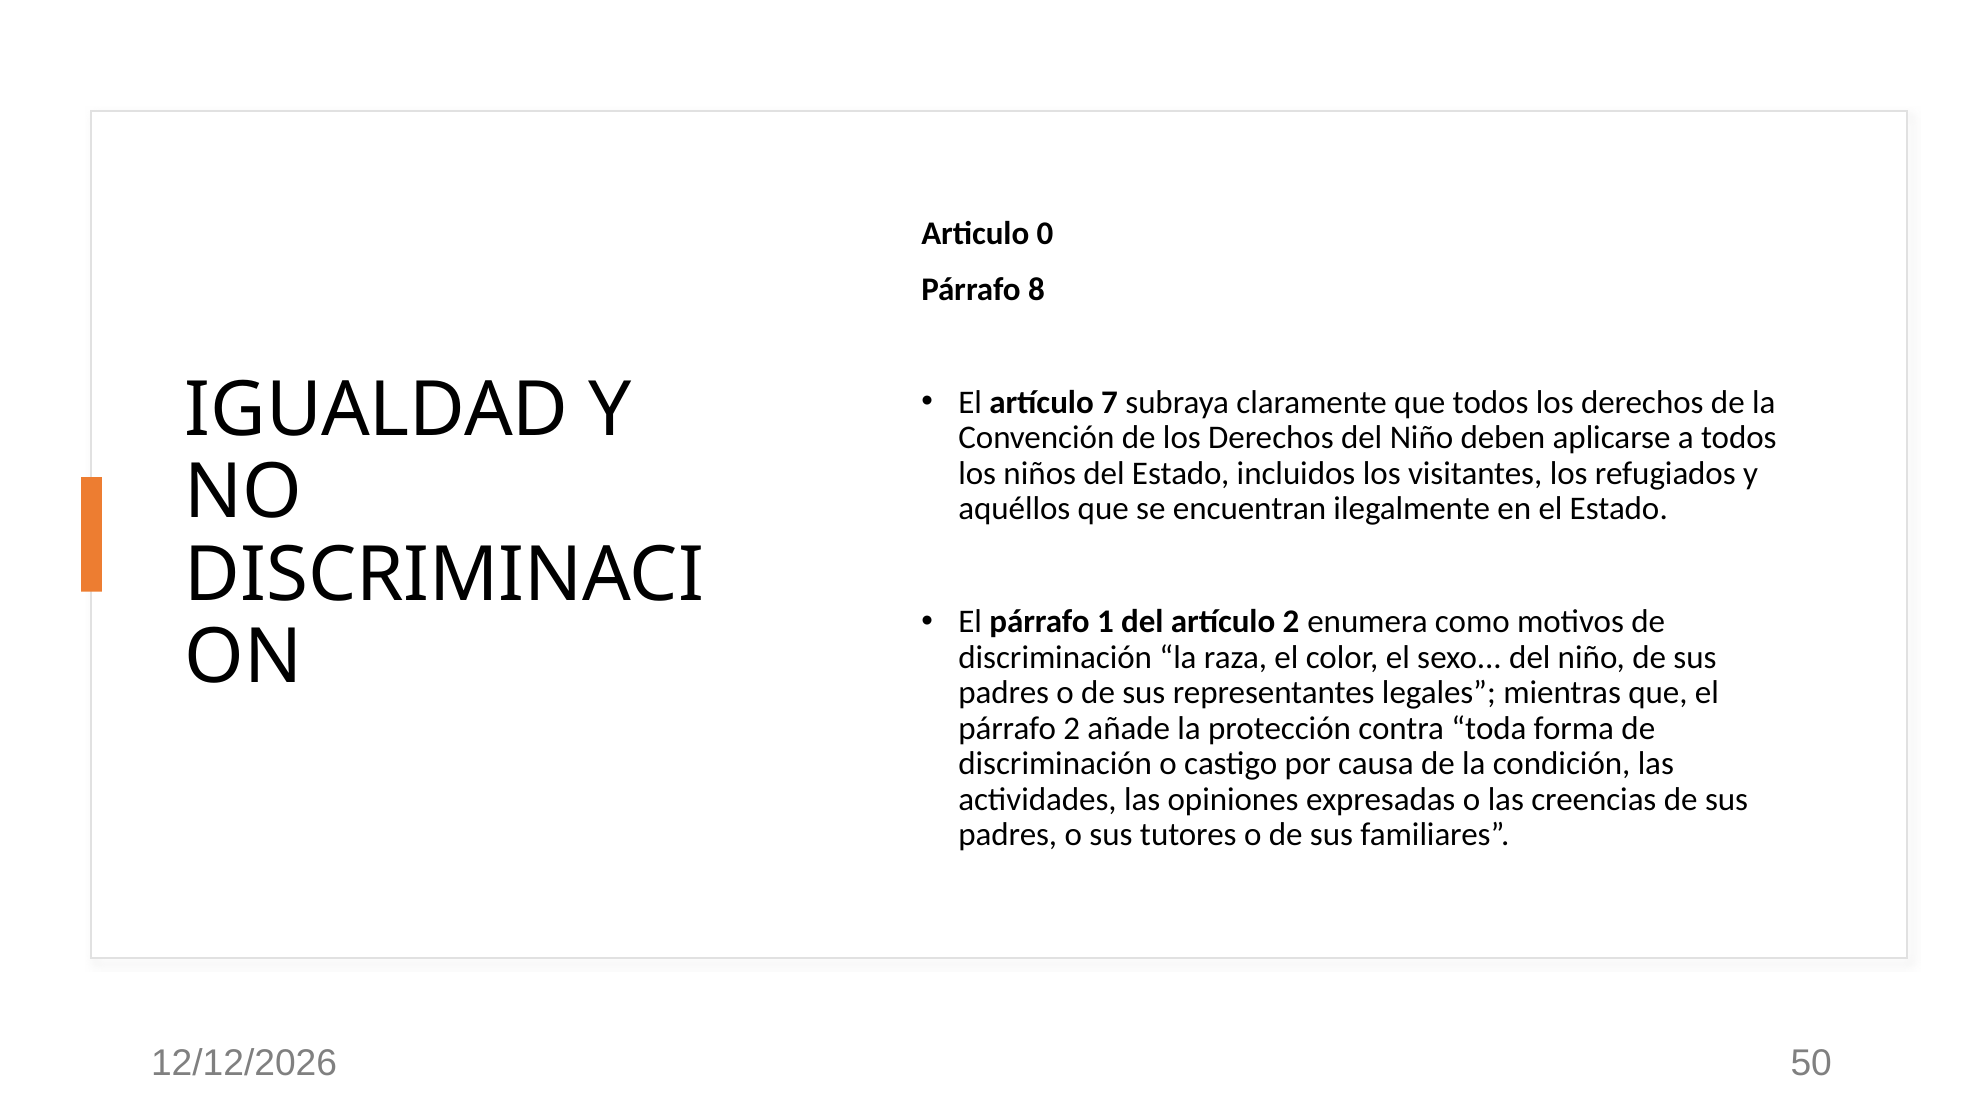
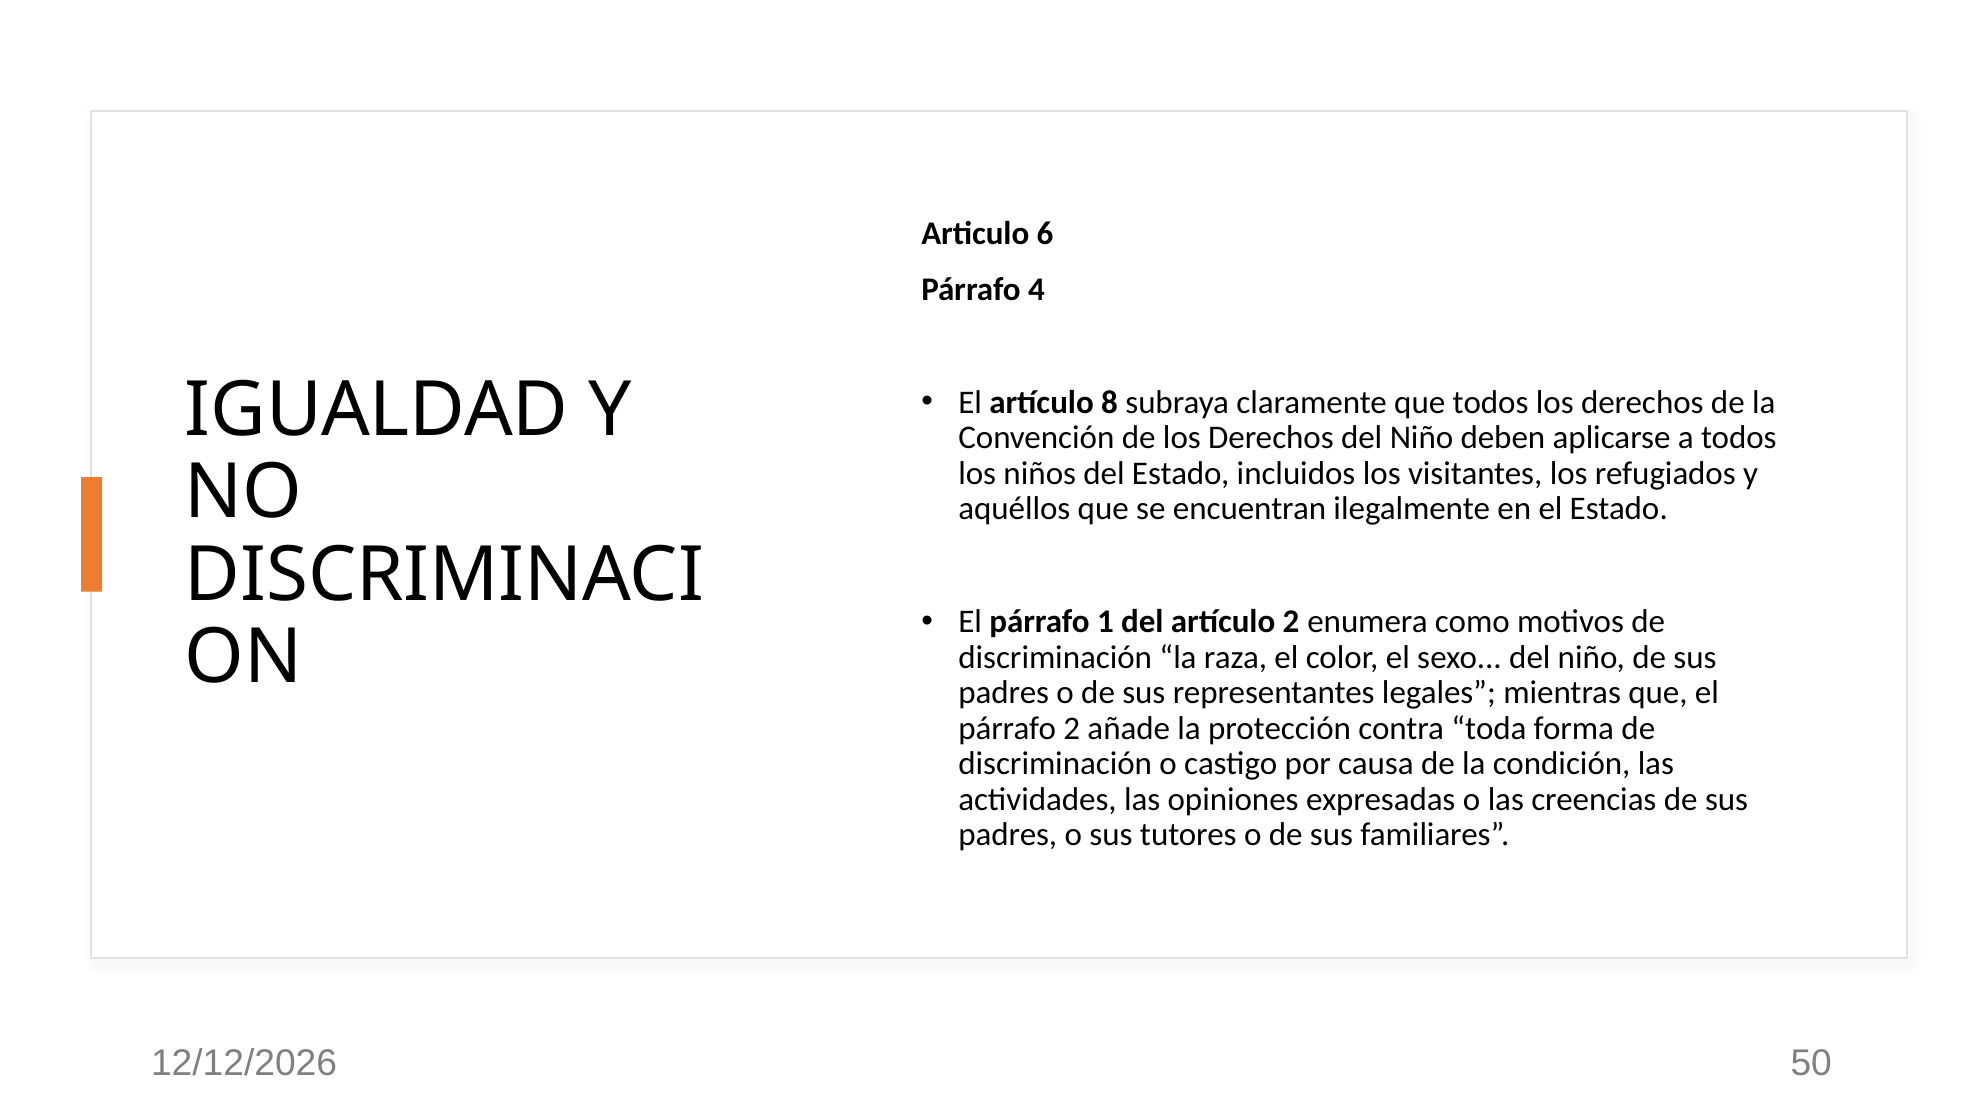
0: 0 -> 6
8: 8 -> 4
7: 7 -> 8
